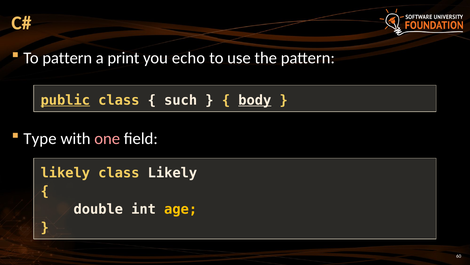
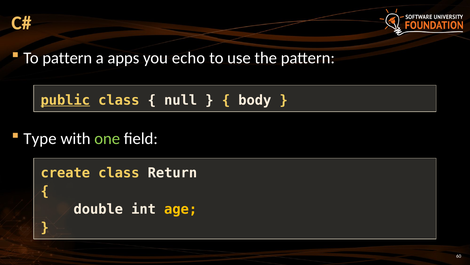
print: print -> apps
such: such -> null
body underline: present -> none
one colour: pink -> light green
likely at (65, 173): likely -> create
class Likely: Likely -> Return
